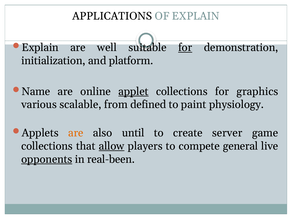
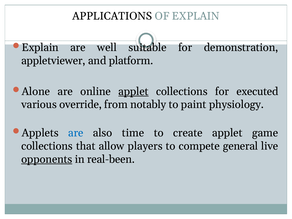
for at (185, 48) underline: present -> none
initialization: initialization -> appletviewer
Name: Name -> Alone
graphics: graphics -> executed
scalable: scalable -> override
defined: defined -> notably
are at (76, 133) colour: orange -> blue
until: until -> time
create server: server -> applet
allow underline: present -> none
